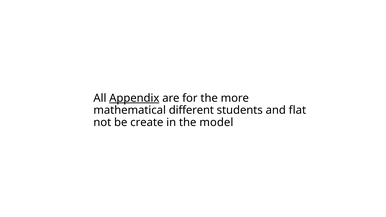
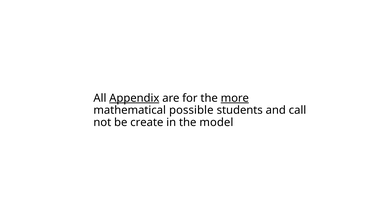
more underline: none -> present
different: different -> possible
flat: flat -> call
